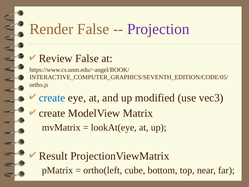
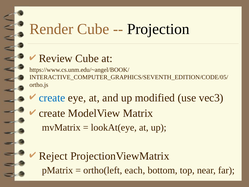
Render False: False -> Cube
Projection colour: purple -> black
Review False: False -> Cube
Result: Result -> Reject
cube: cube -> each
